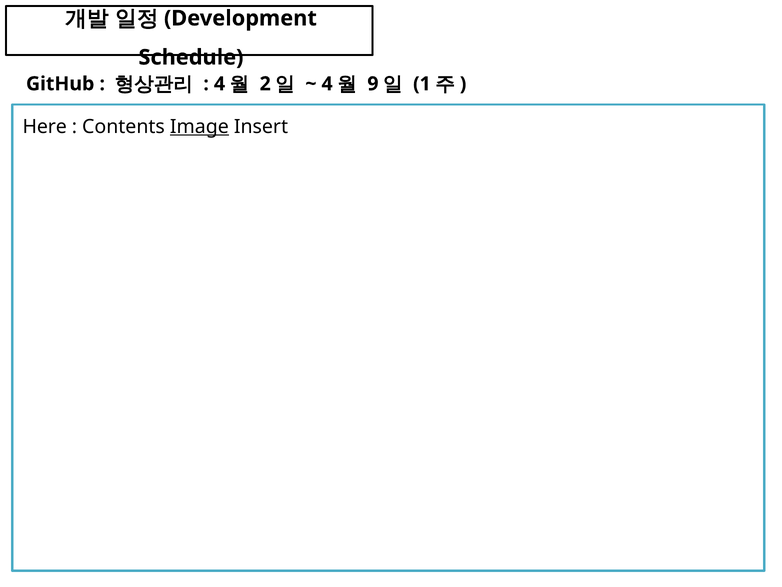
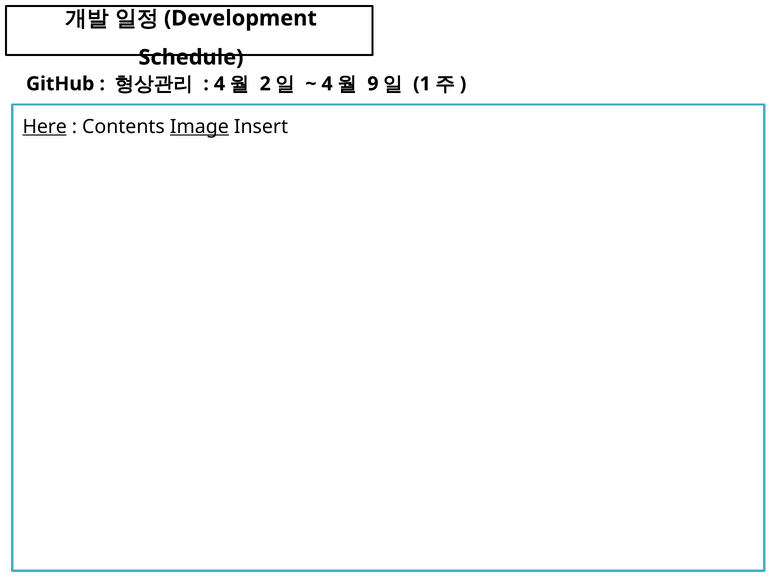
Here underline: none -> present
